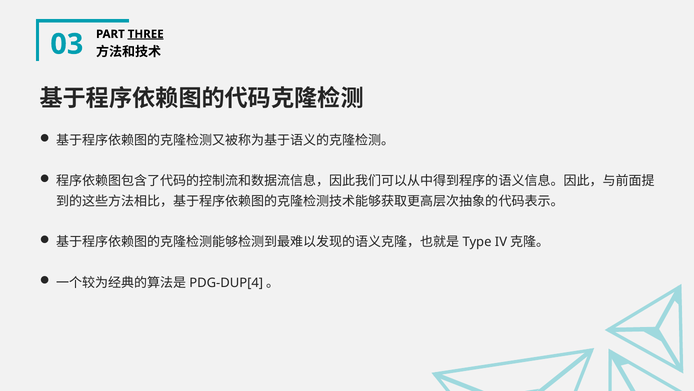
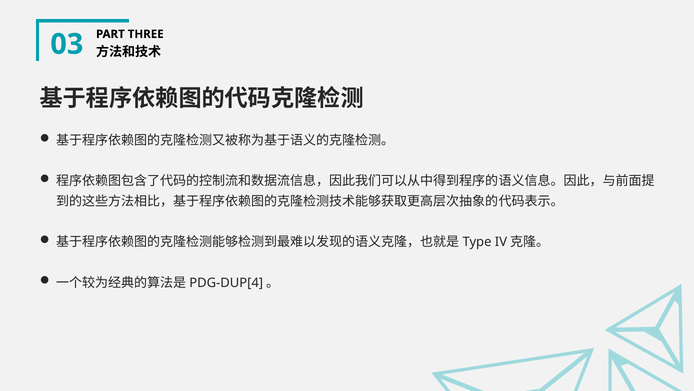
THREE underline: present -> none
